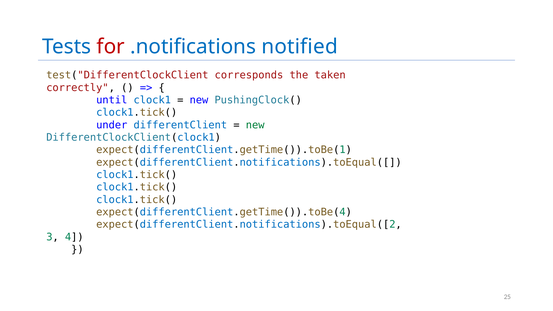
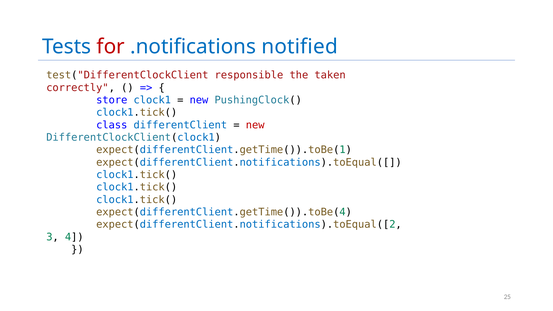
corresponds: corresponds -> responsible
until: until -> store
under: under -> class
new at (255, 125) colour: green -> red
